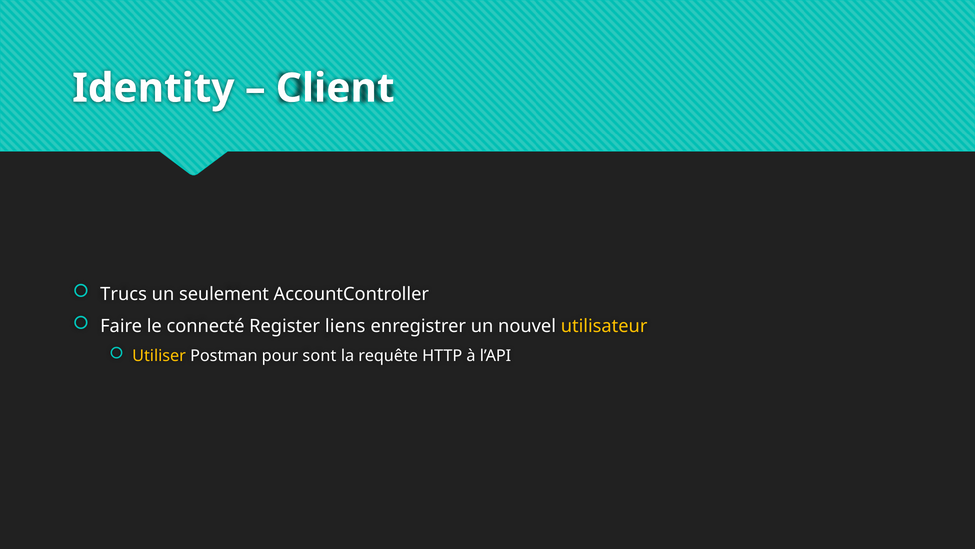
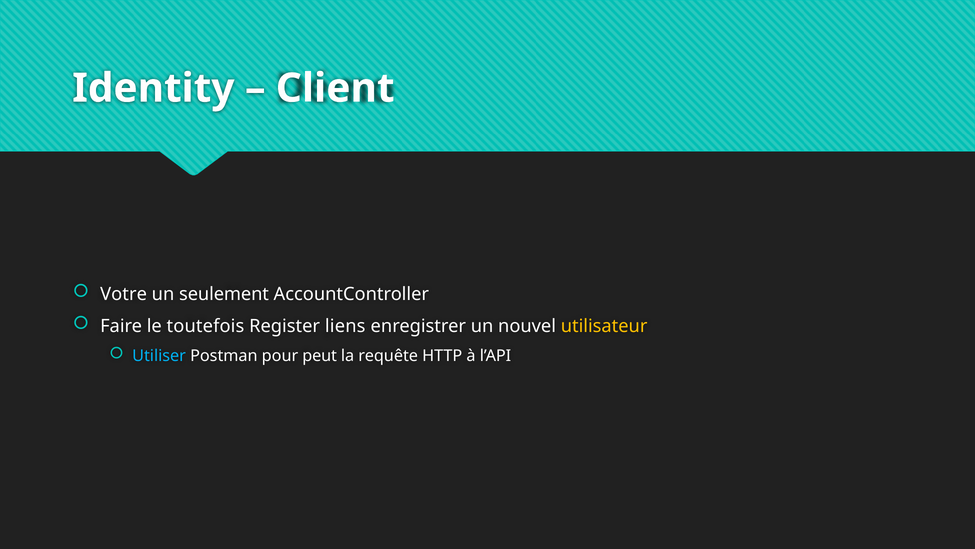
Trucs: Trucs -> Votre
connecté: connecté -> toutefois
Utiliser colour: yellow -> light blue
sont: sont -> peut
